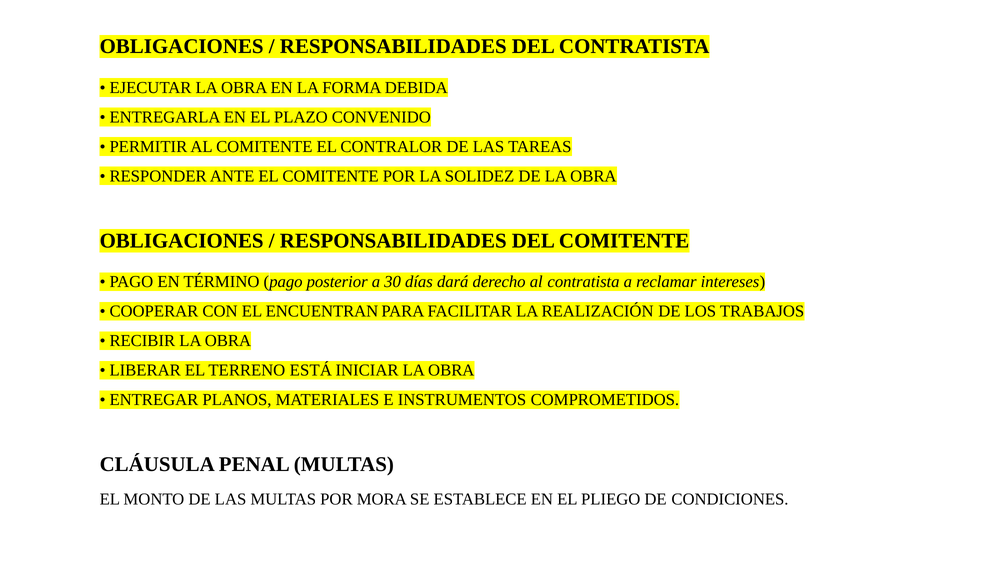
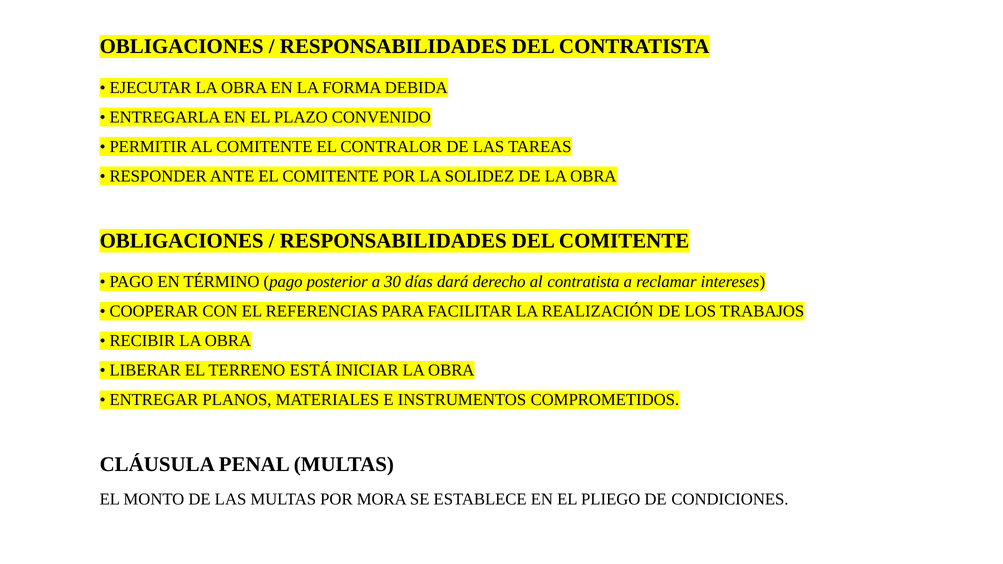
ENCUENTRAN: ENCUENTRAN -> REFERENCIAS
